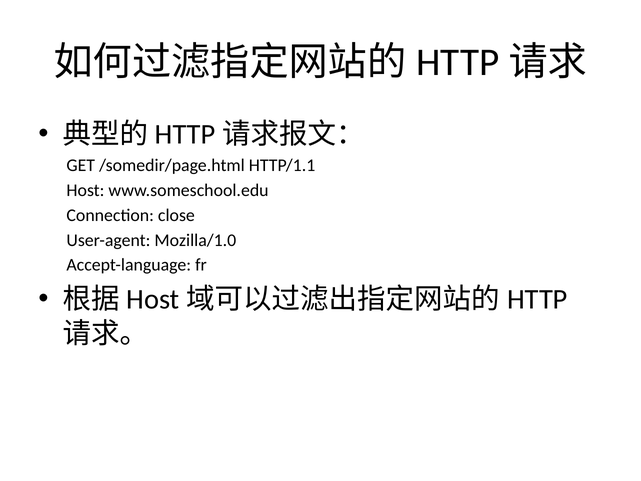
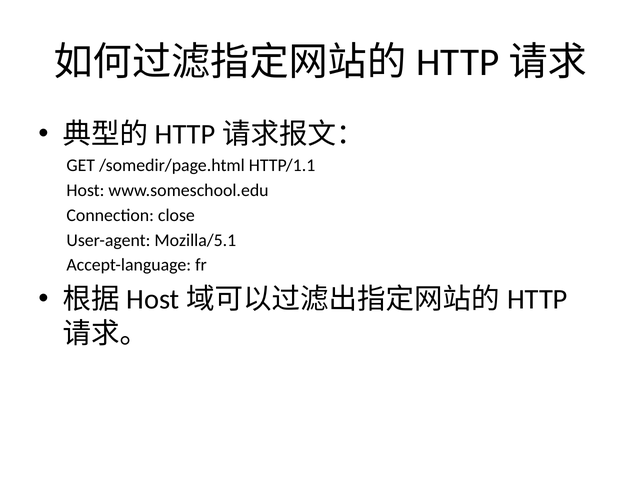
Mozilla/1.0: Mozilla/1.0 -> Mozilla/5.1
